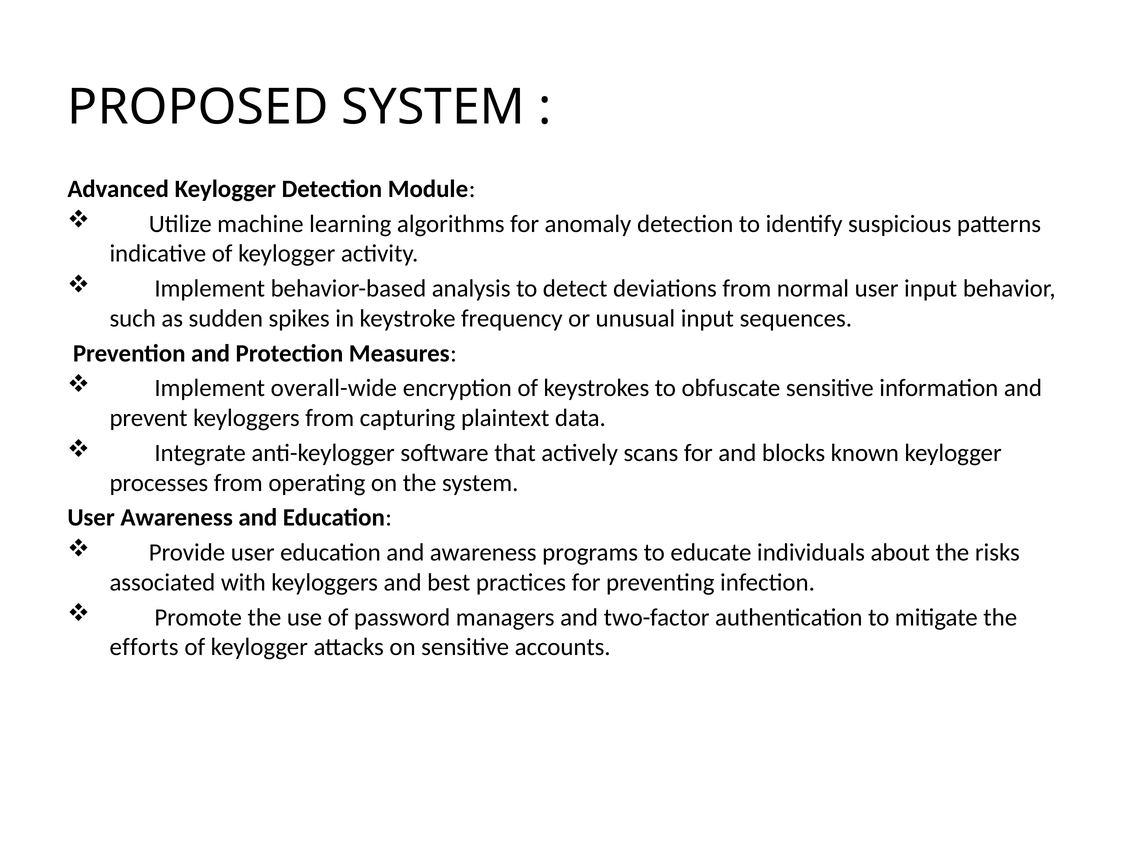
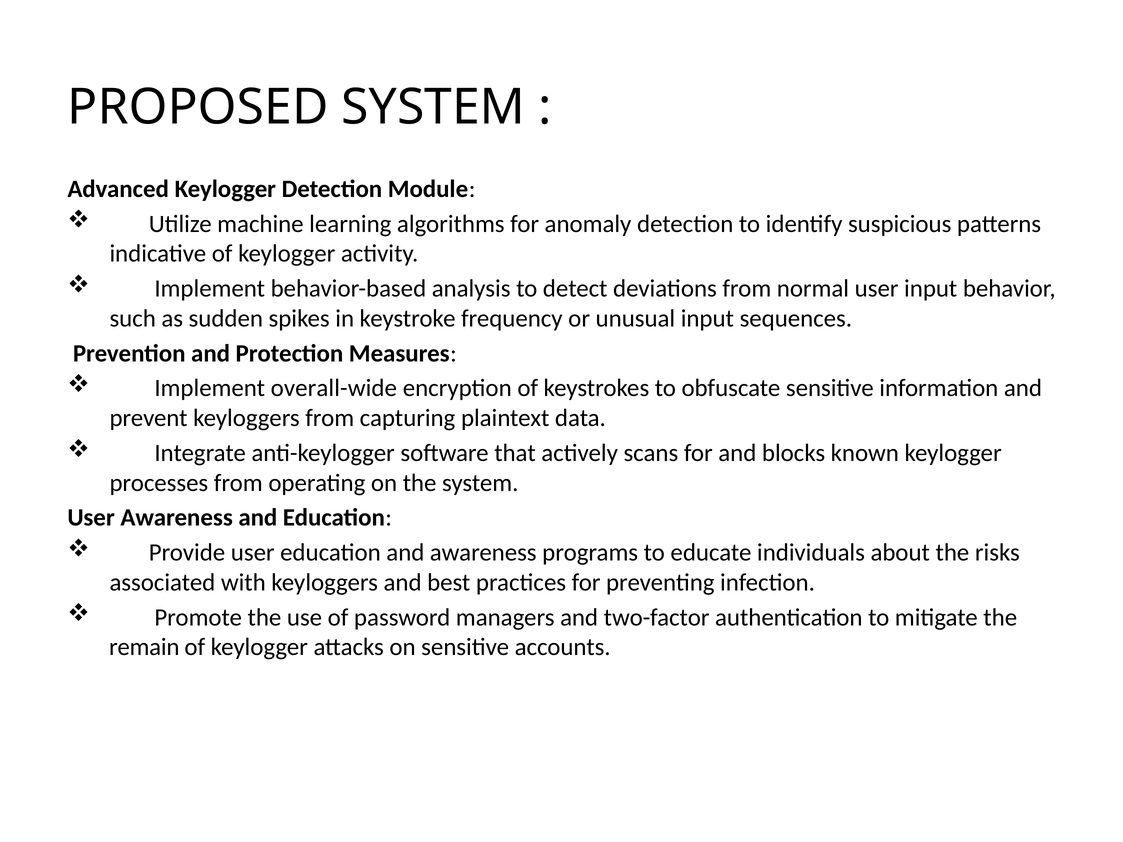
efforts: efforts -> remain
